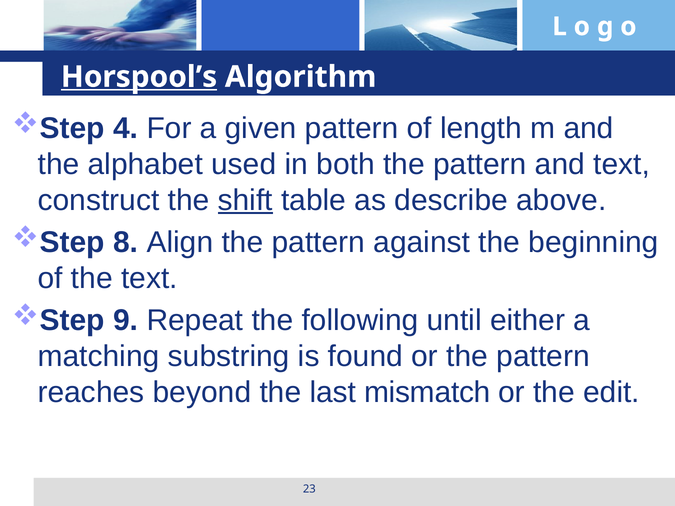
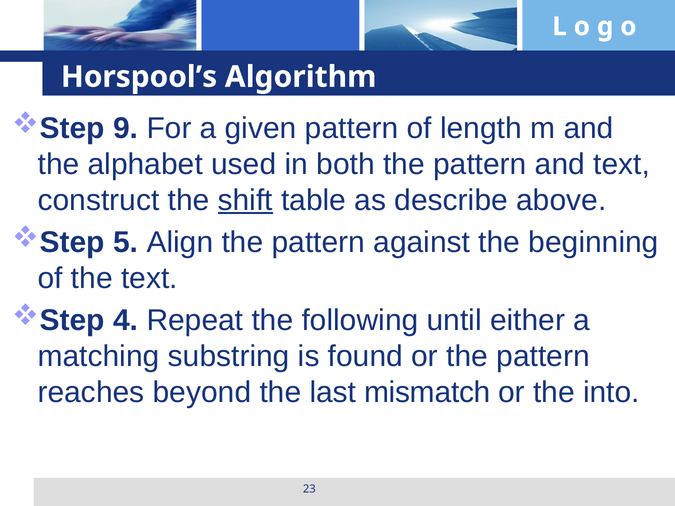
Horspool’s underline: present -> none
4: 4 -> 9
8: 8 -> 5
9: 9 -> 4
edit: edit -> into
